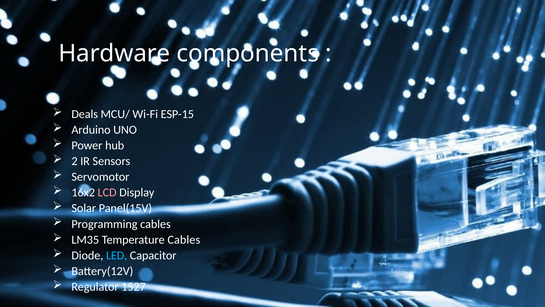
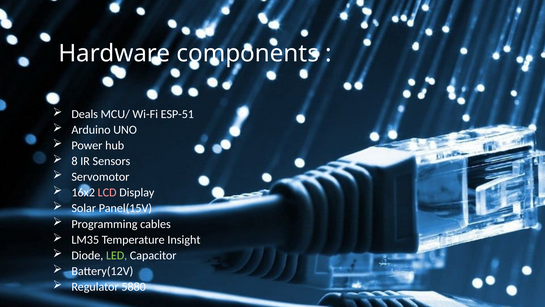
ESP-15: ESP-15 -> ESP-51
2: 2 -> 8
Temperature Cables: Cables -> Insight
LED colour: light blue -> light green
1527: 1527 -> 5880
